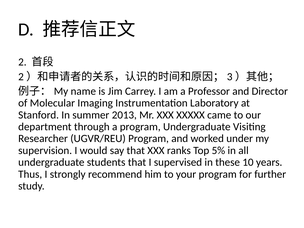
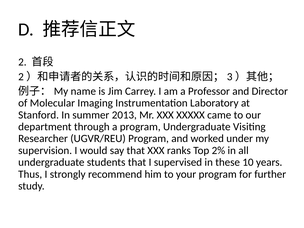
5%: 5% -> 2%
